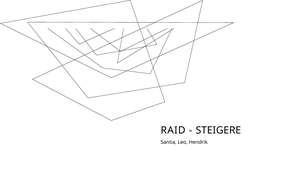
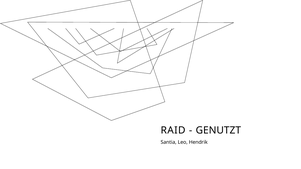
STEIGERE: STEIGERE -> GENUTZT
